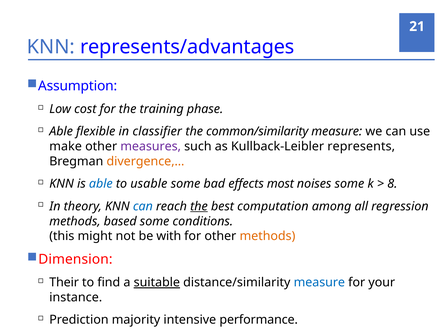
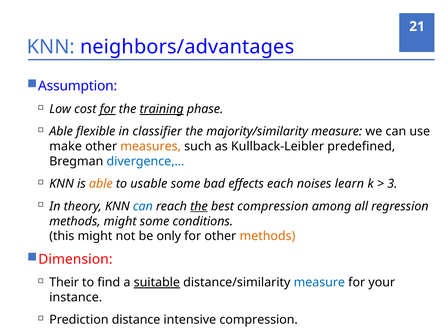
represents/advantages: represents/advantages -> neighbors/advantages
for at (108, 109) underline: none -> present
training underline: none -> present
common/similarity: common/similarity -> majority/similarity
measures colour: purple -> orange
represents: represents -> predefined
divergence,… colour: orange -> blue
able at (101, 184) colour: blue -> orange
most: most -> each
noises some: some -> learn
8: 8 -> 3
best computation: computation -> compression
methods based: based -> might
with: with -> only
majority: majority -> distance
intensive performance: performance -> compression
